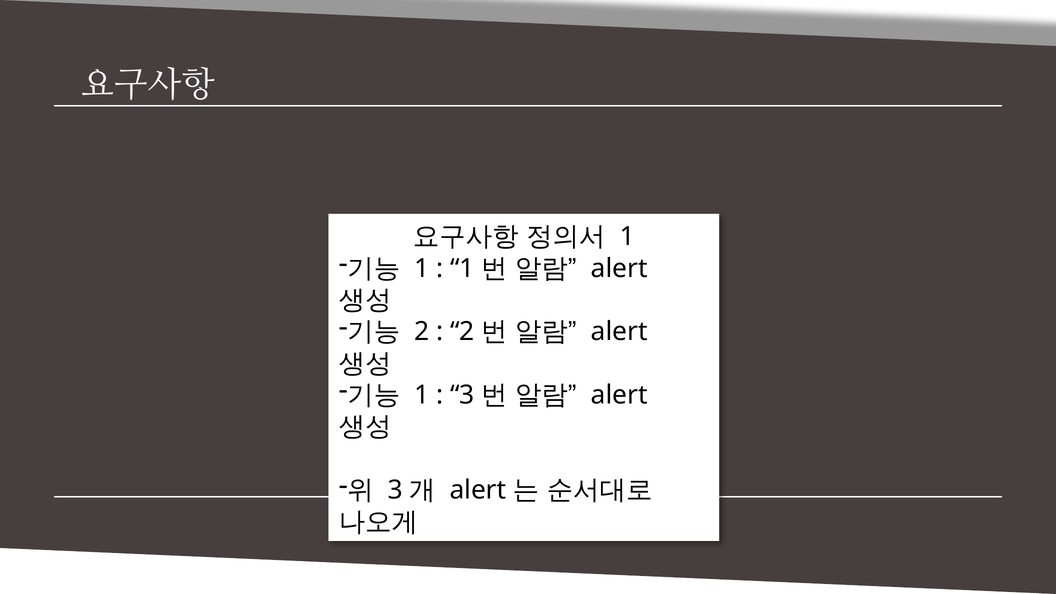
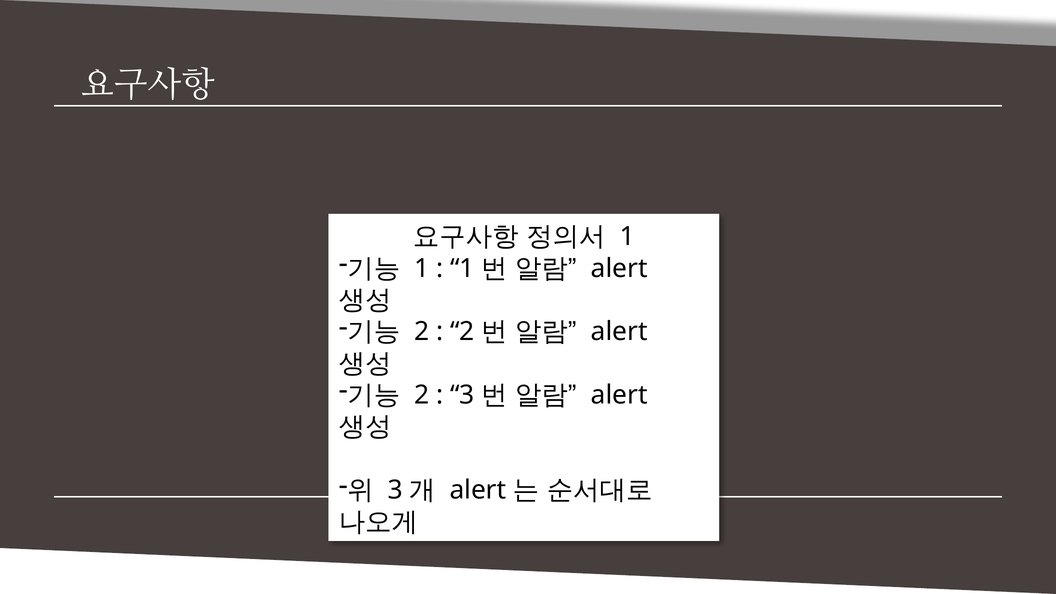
1 at (422, 395): 1 -> 2
